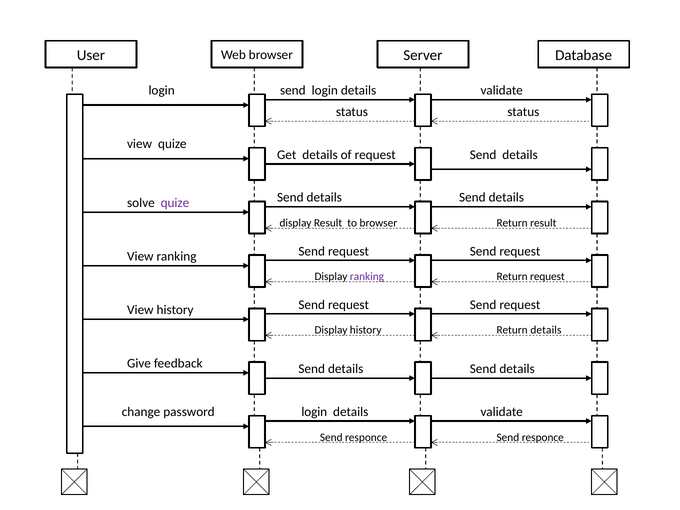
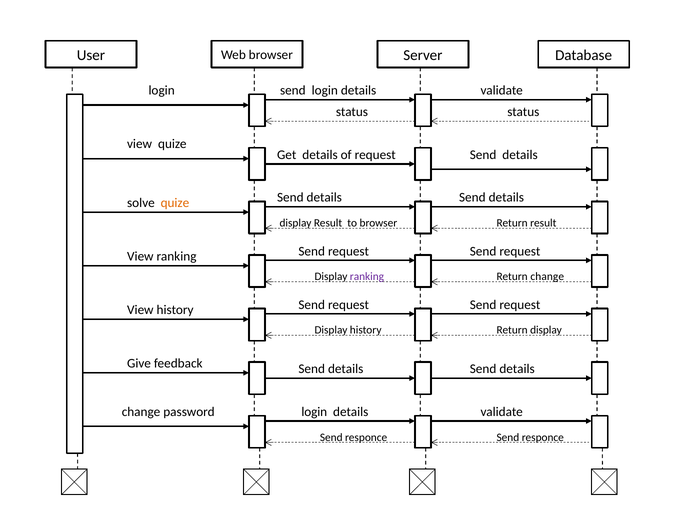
quize at (175, 203) colour: purple -> orange
Return request: request -> change
Return details: details -> display
